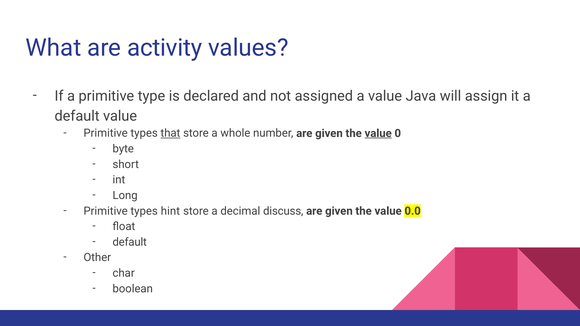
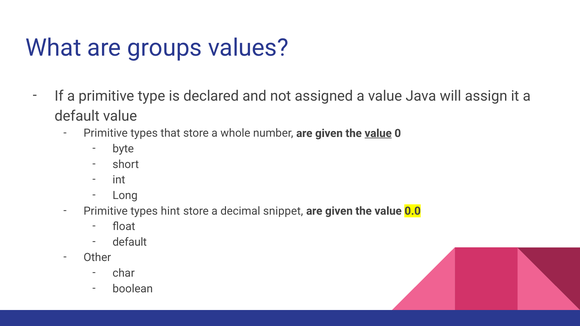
activity: activity -> groups
that underline: present -> none
discuss: discuss -> snippet
